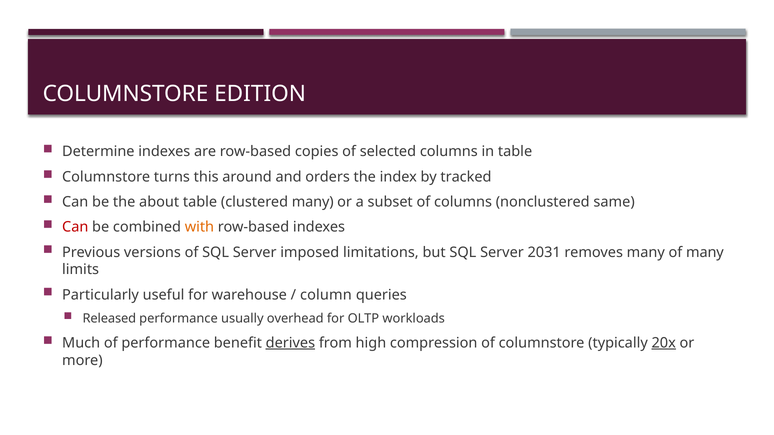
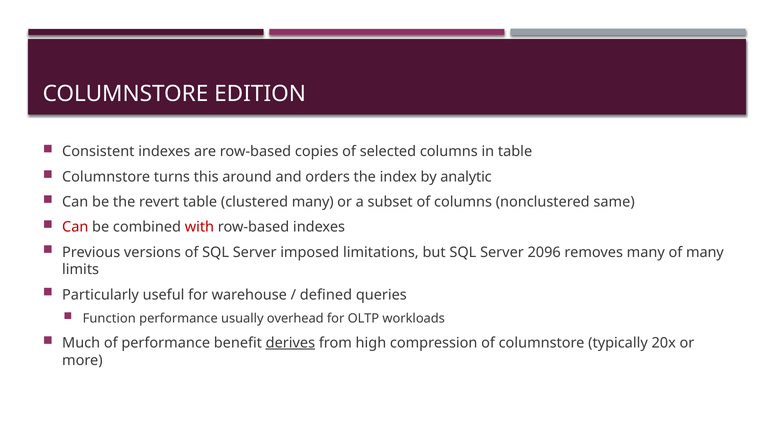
Determine: Determine -> Consistent
tracked: tracked -> analytic
about: about -> revert
with colour: orange -> red
2031: 2031 -> 2096
column: column -> defined
Released: Released -> Function
20x underline: present -> none
